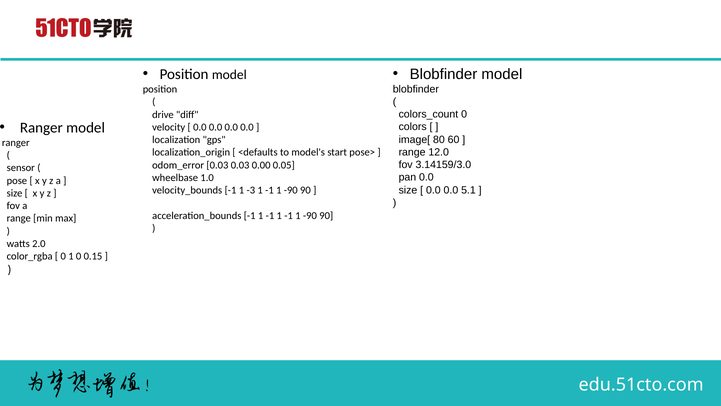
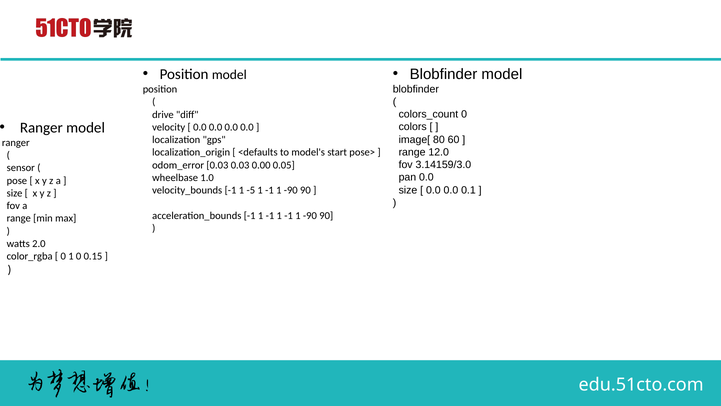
5.1: 5.1 -> 0.1
-3: -3 -> -5
